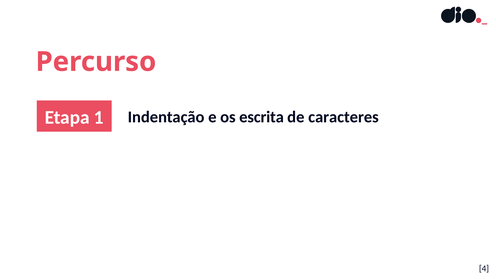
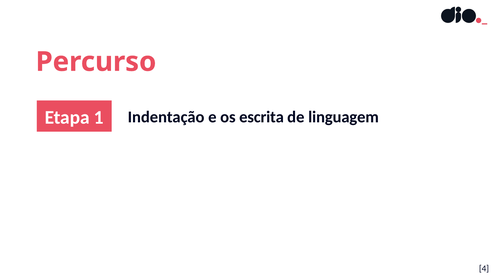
caracteres: caracteres -> linguagem
